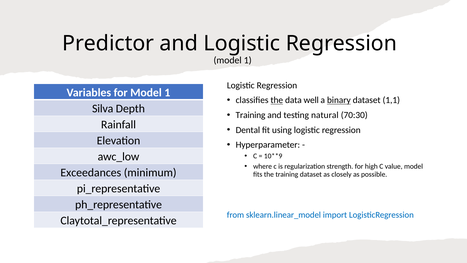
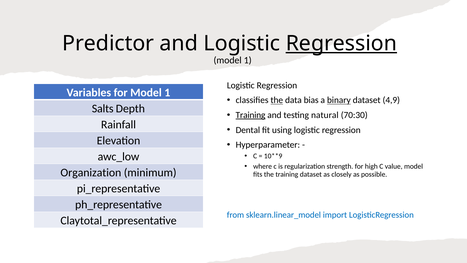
Regression at (341, 43) underline: none -> present
well: well -> bias
1,1: 1,1 -> 4,9
Silva: Silva -> Salts
Training at (251, 115) underline: none -> present
Exceedances: Exceedances -> Organization
